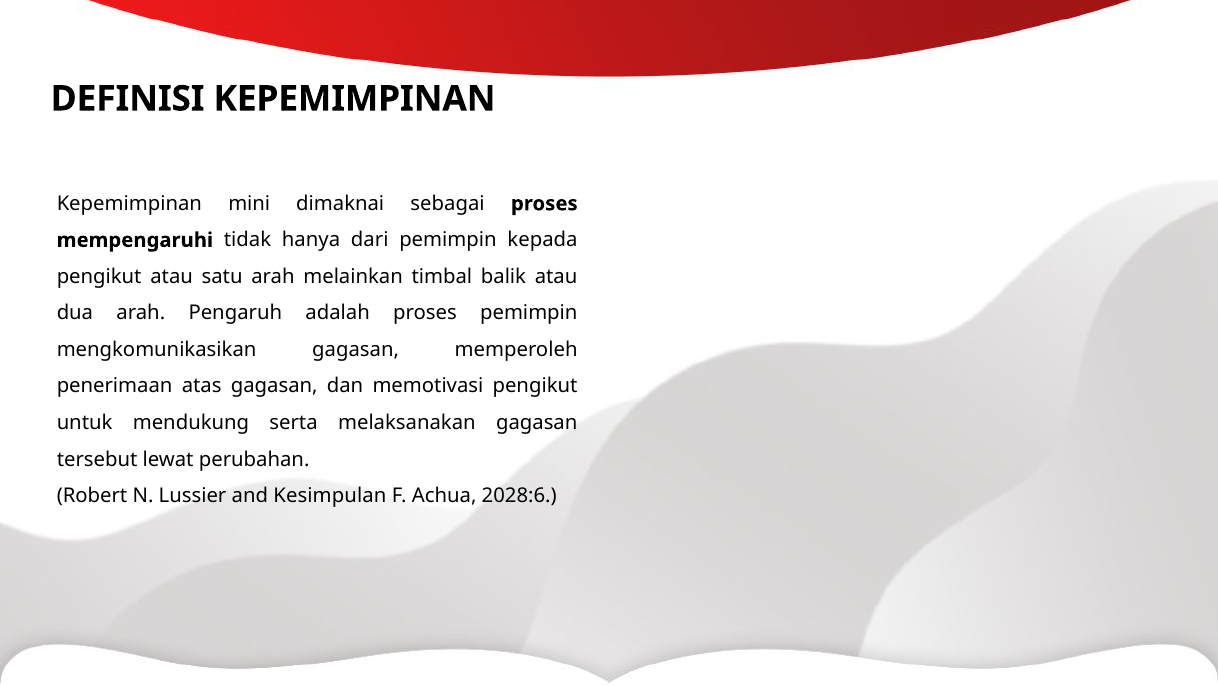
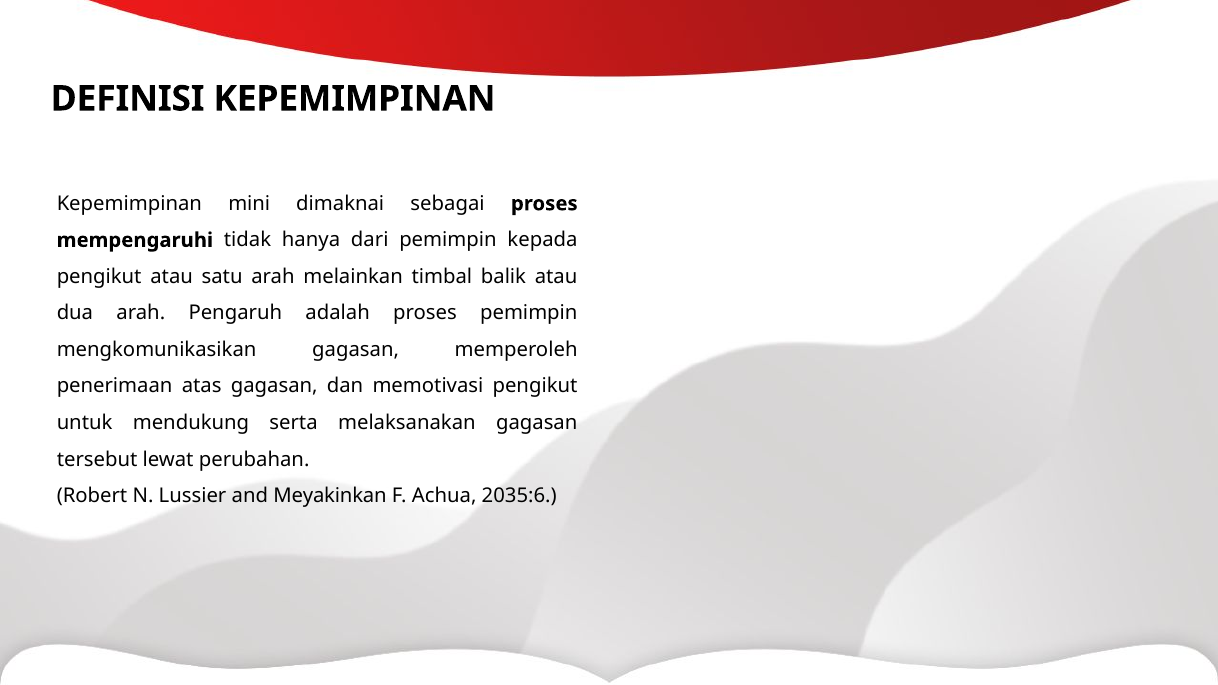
Kesimpulan: Kesimpulan -> Meyakinkan
2028:6: 2028:6 -> 2035:6
